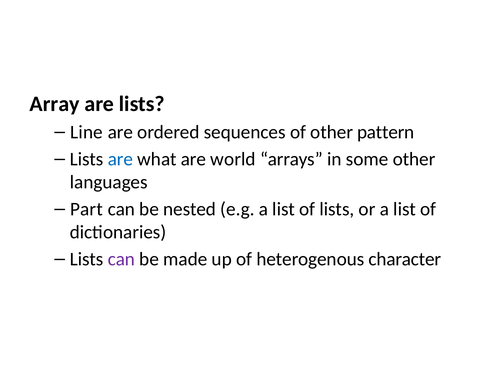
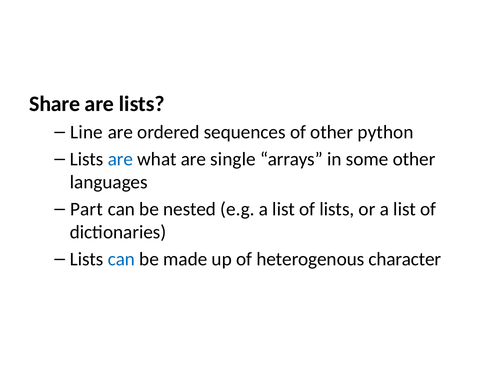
Array: Array -> Share
pattern: pattern -> python
world: world -> single
can at (121, 259) colour: purple -> blue
